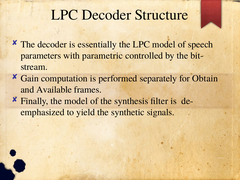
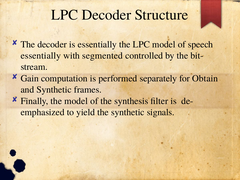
parameters at (41, 56): parameters -> essentially
parametric: parametric -> segmented
and Available: Available -> Synthetic
